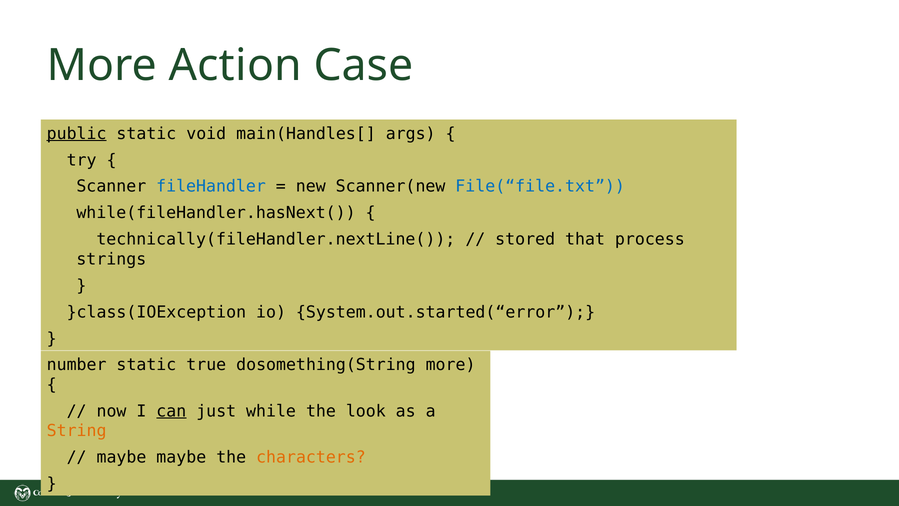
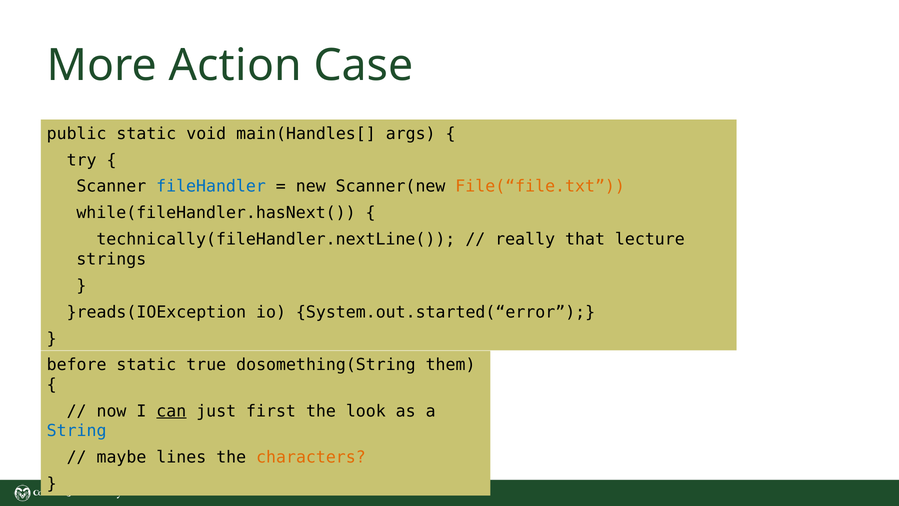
public underline: present -> none
File(“file.txt colour: blue -> orange
stored: stored -> really
process: process -> lecture
}class(IOException: }class(IOException -> }reads(IOException
number: number -> before
dosomething(String more: more -> them
while: while -> first
String colour: orange -> blue
maybe maybe: maybe -> lines
